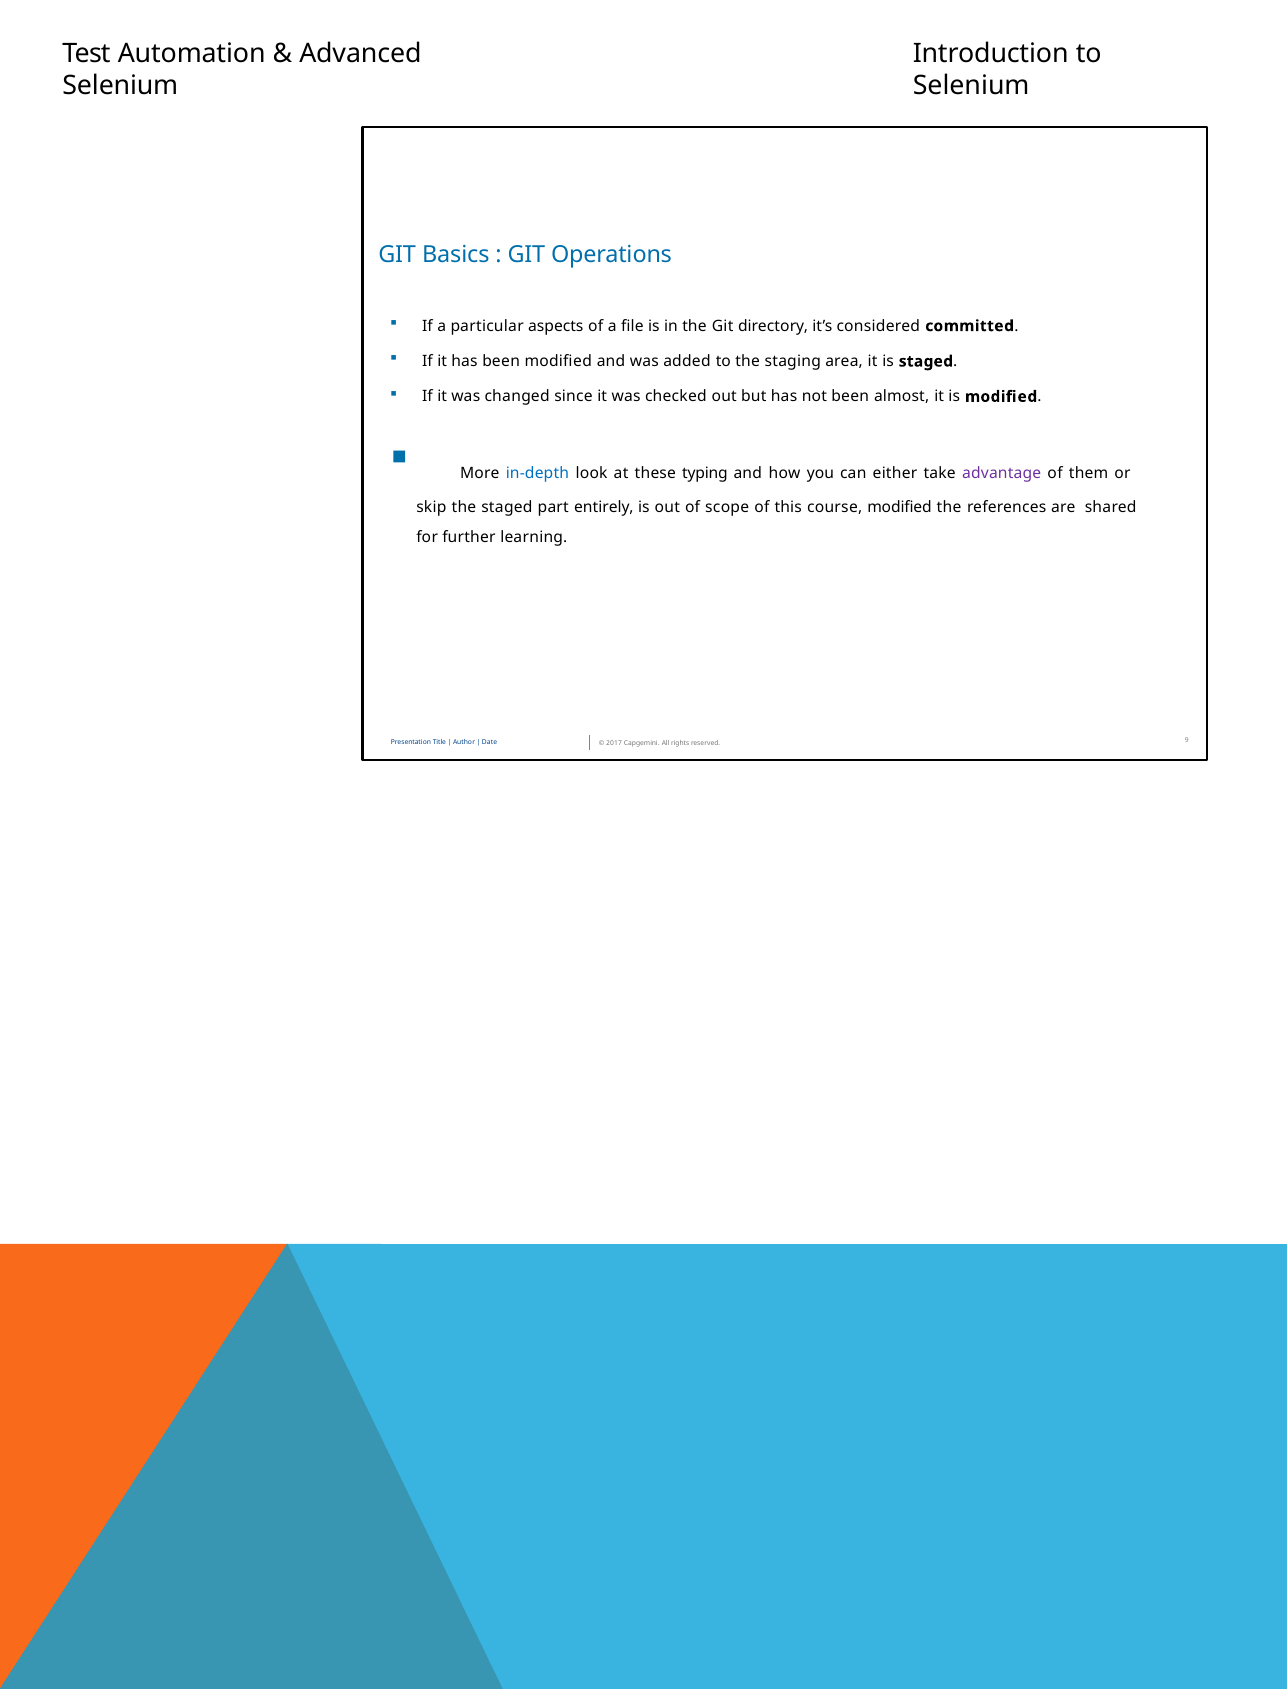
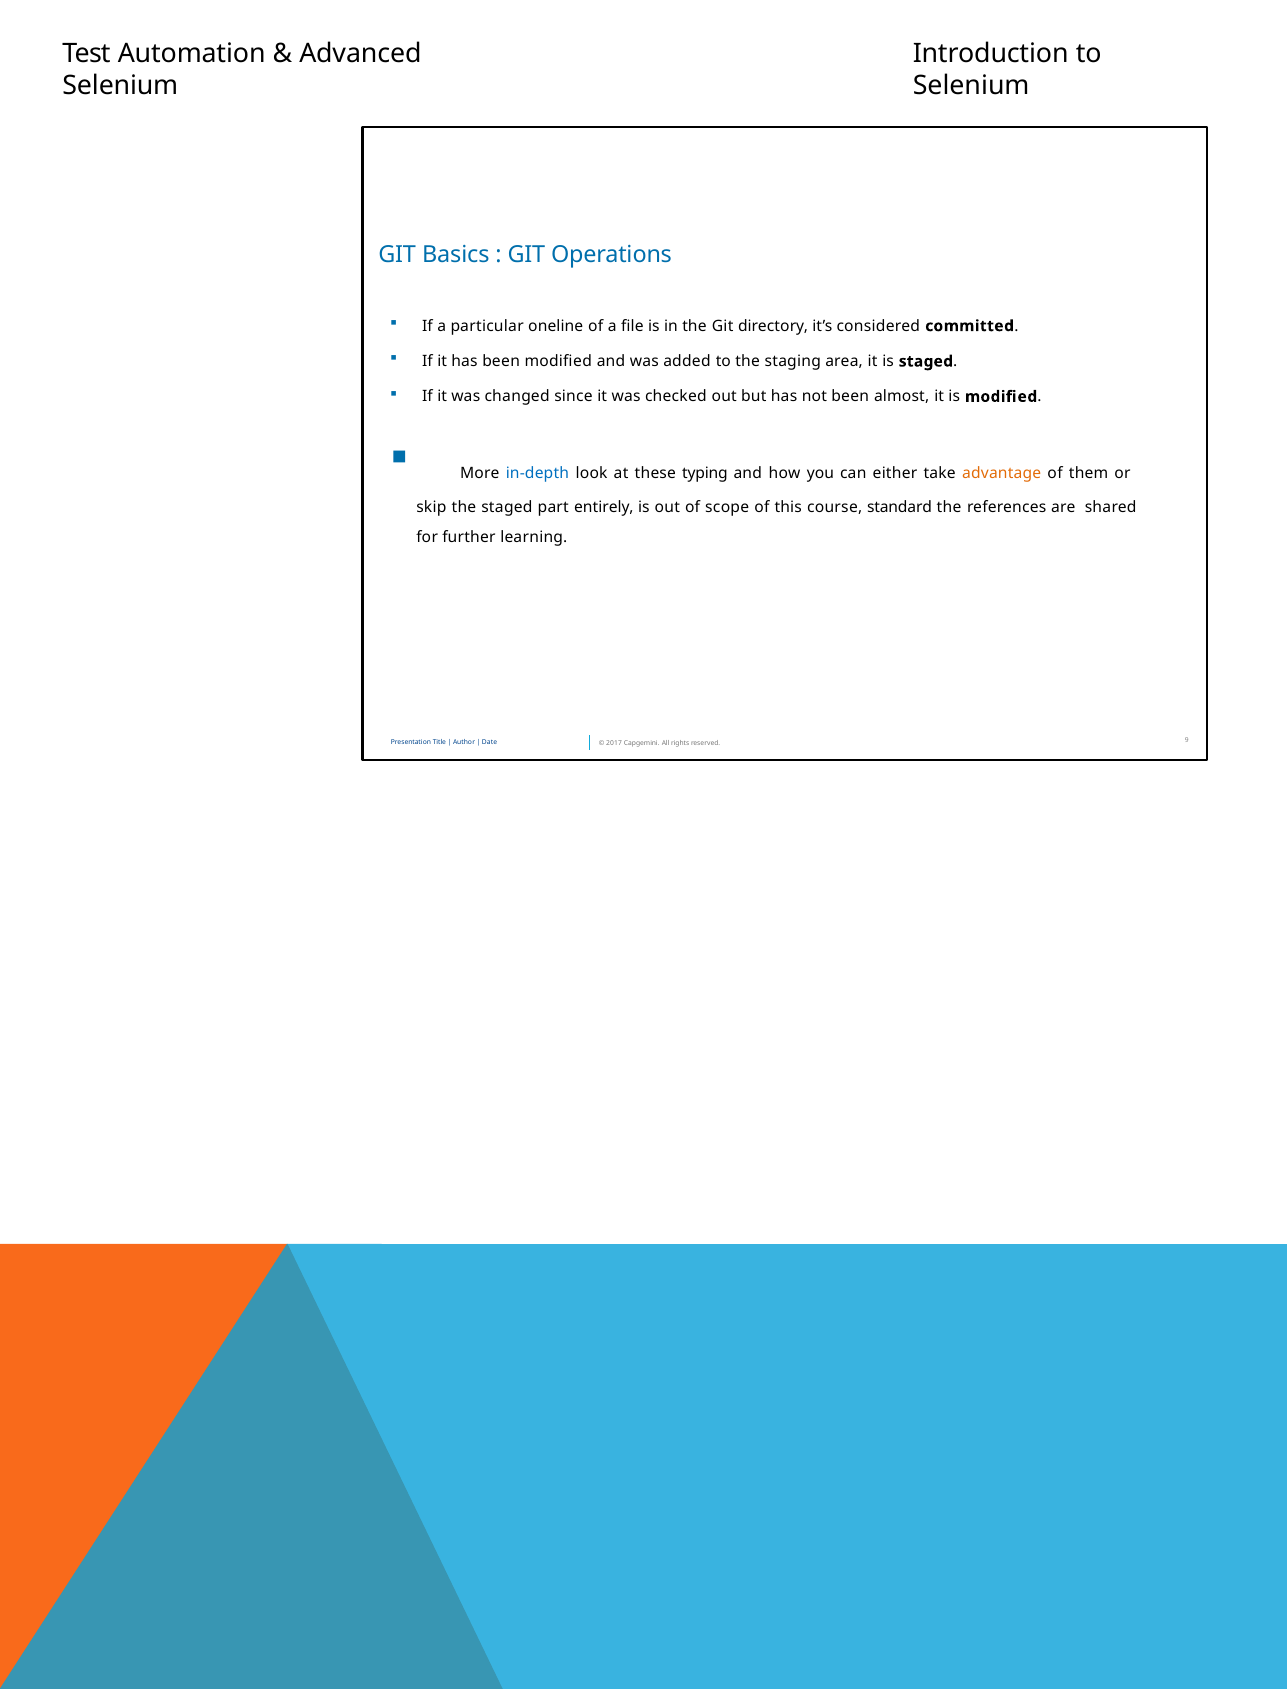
aspects: aspects -> oneline
advantage colour: purple -> orange
course modified: modified -> standard
